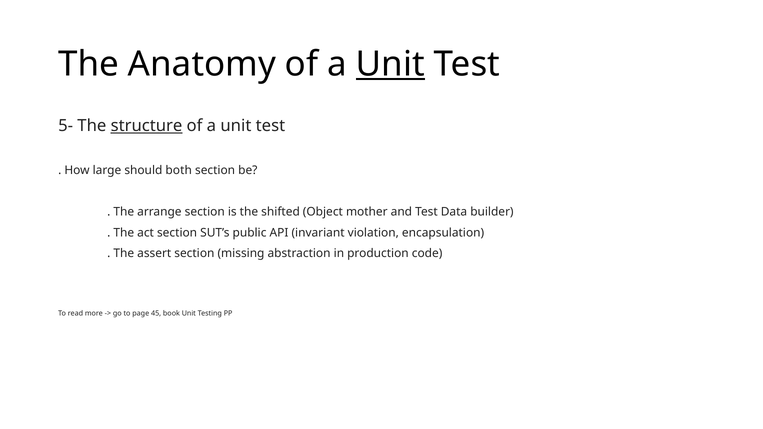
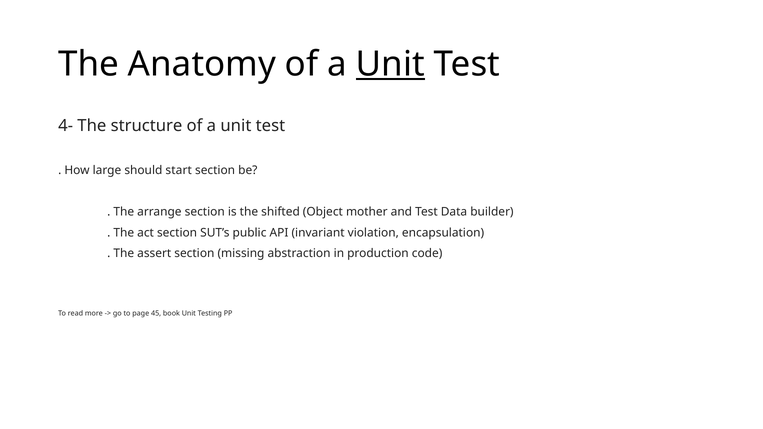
5-: 5- -> 4-
structure underline: present -> none
both: both -> start
